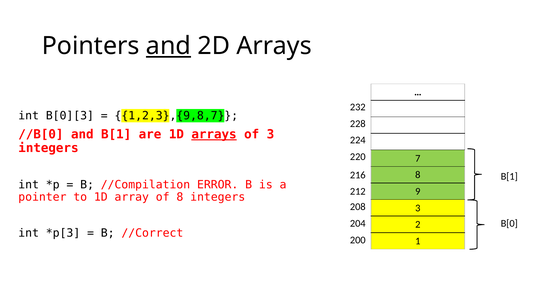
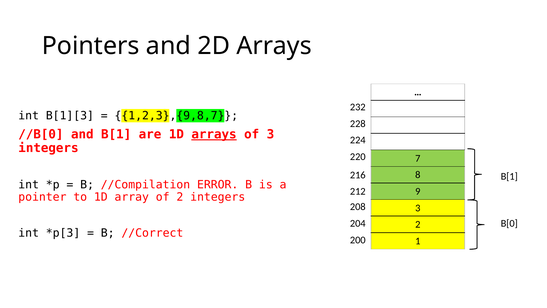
and at (168, 46) underline: present -> none
B[0][3: B[0][3 -> B[1][3
of 8: 8 -> 2
